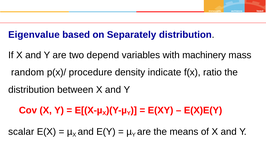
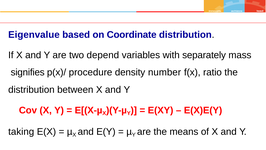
Separately: Separately -> Coordinate
machinery: machinery -> separately
random: random -> signifies
indicate: indicate -> number
scalar: scalar -> taking
